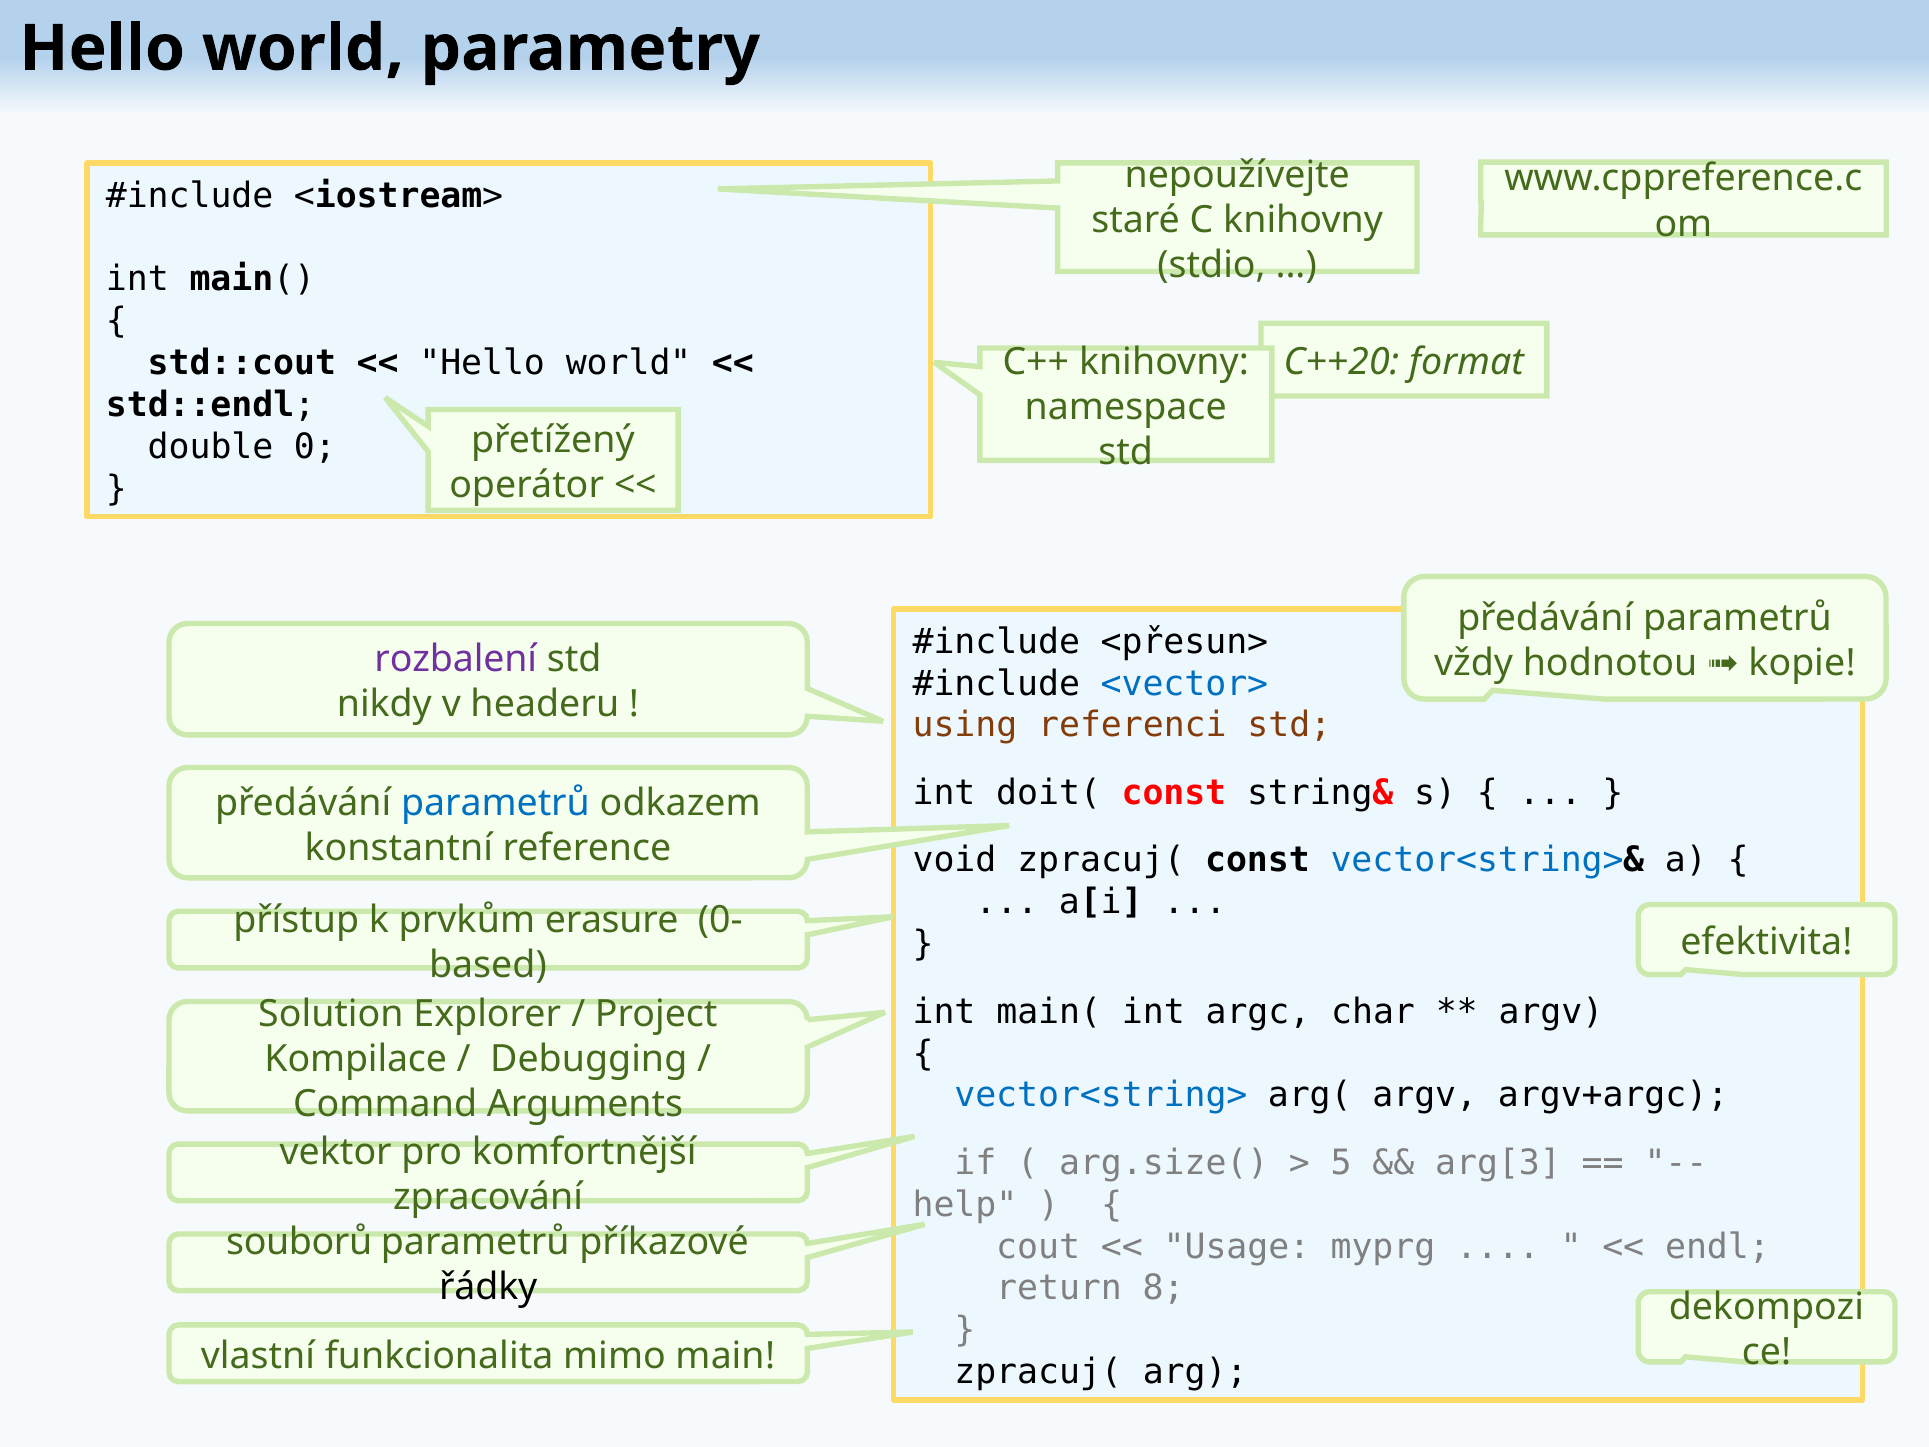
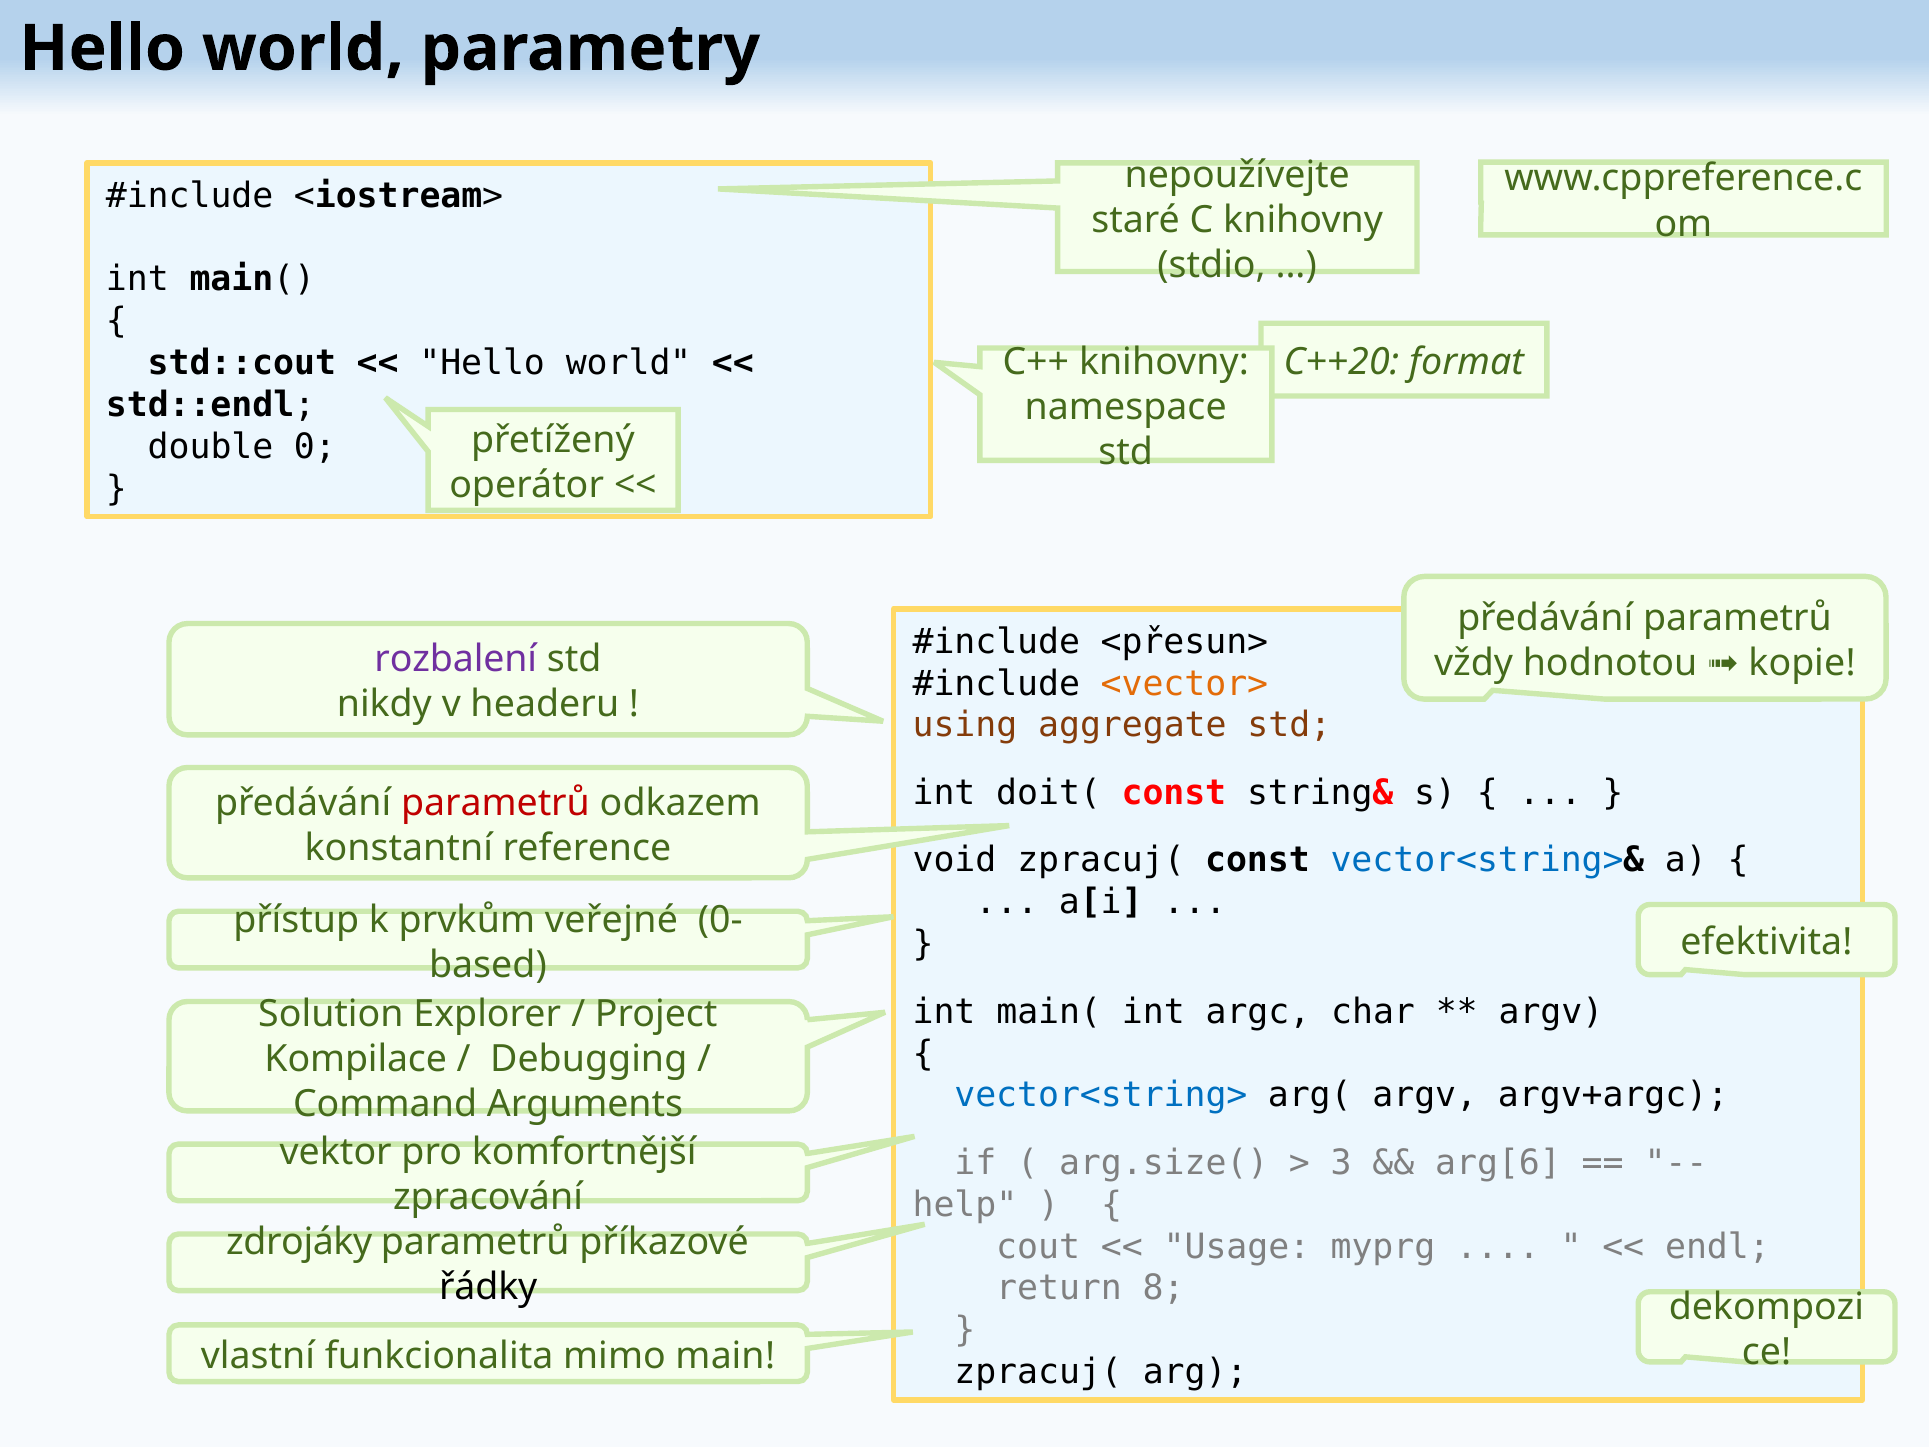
<vector> colour: blue -> orange
referenci: referenci -> aggregate
parametrů at (496, 803) colour: blue -> red
erasure: erasure -> veřejné
5: 5 -> 3
arg[3: arg[3 -> arg[6
souborů: souborů -> zdrojáky
